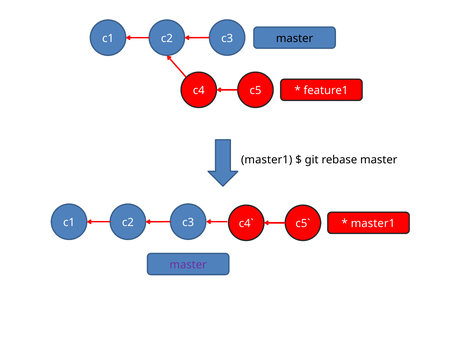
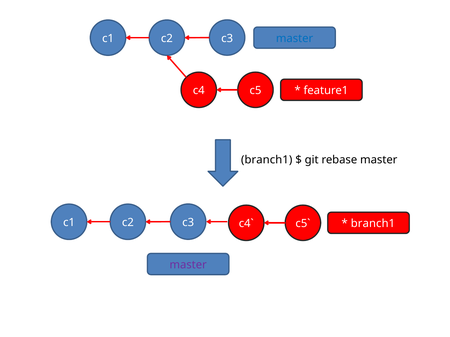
master at (295, 38) colour: black -> blue
master1 at (267, 160): master1 -> branch1
master1 at (373, 224): master1 -> branch1
